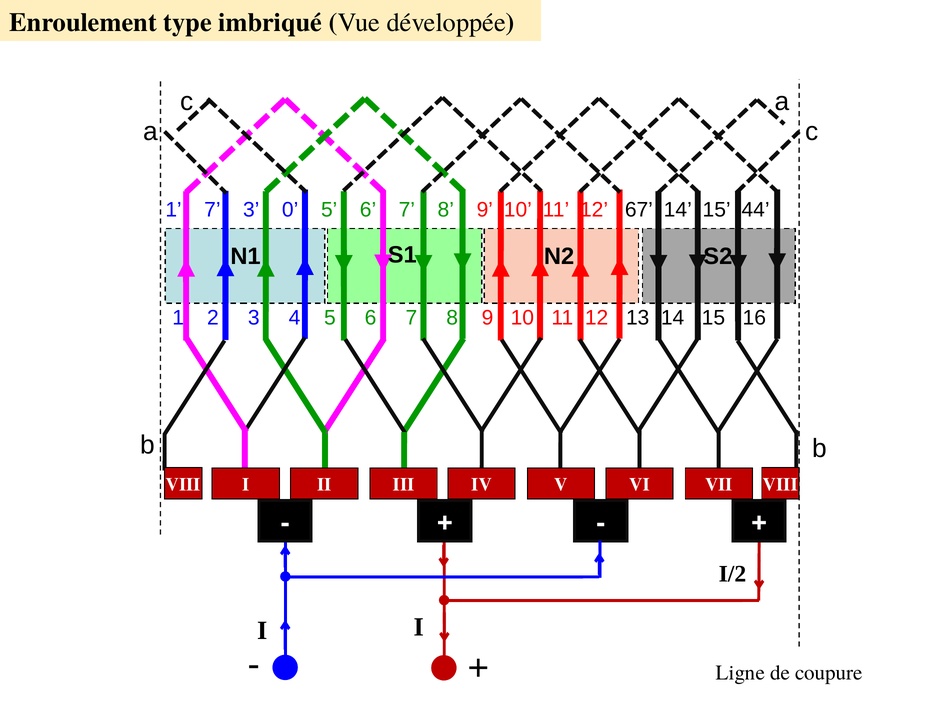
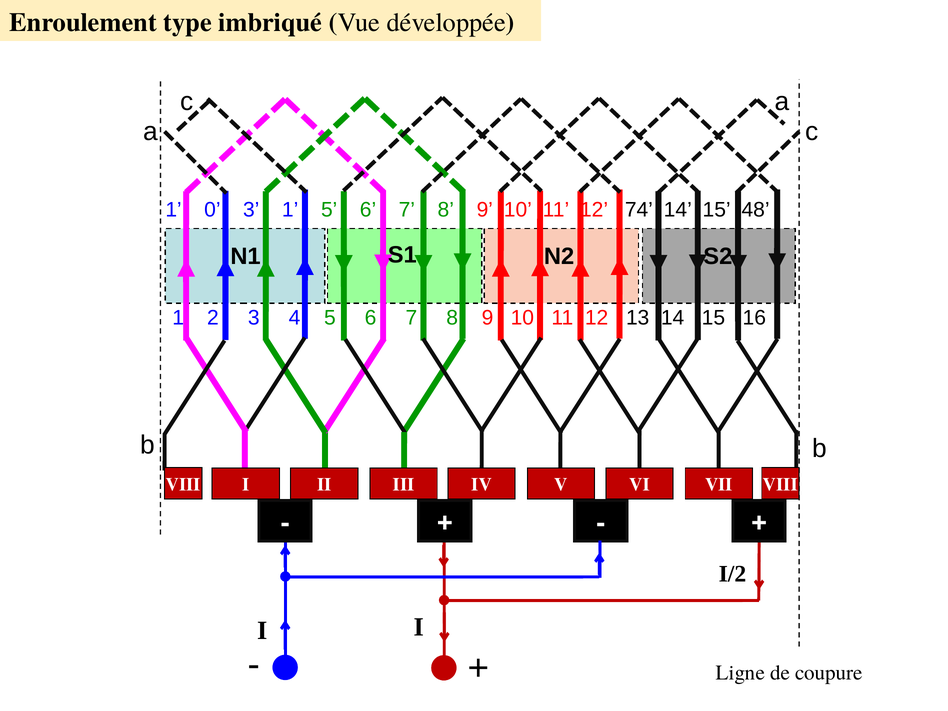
1 7: 7 -> 0
3 0: 0 -> 1
67: 67 -> 74
44: 44 -> 48
